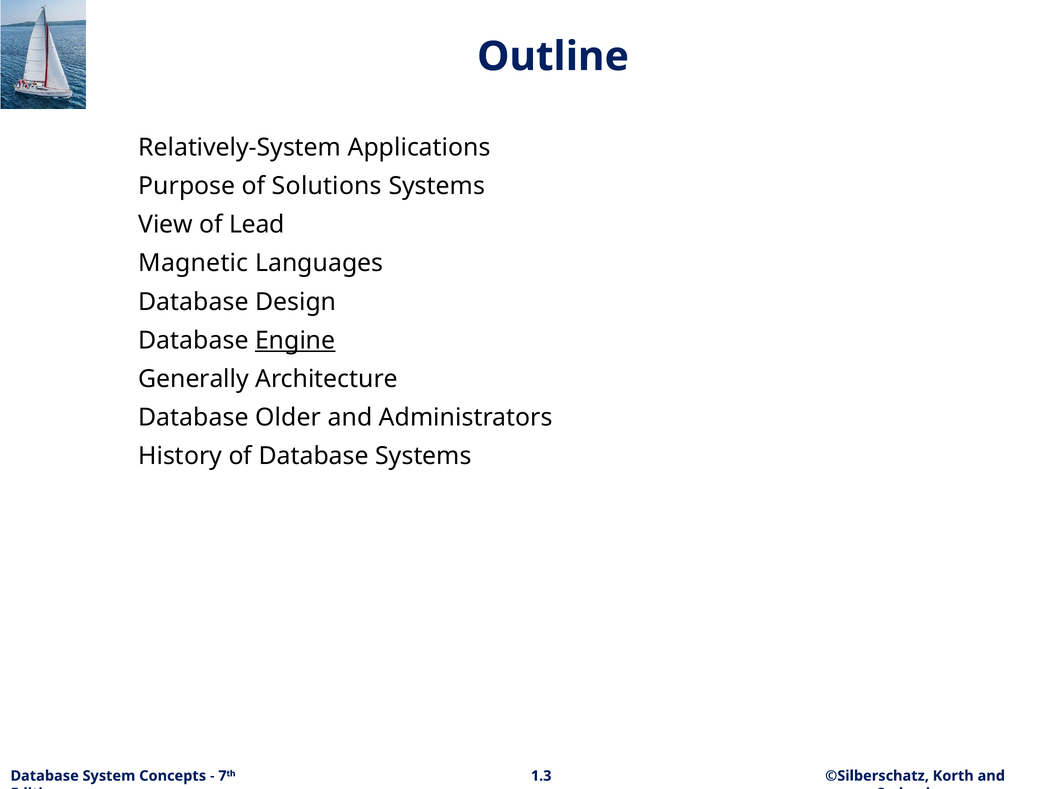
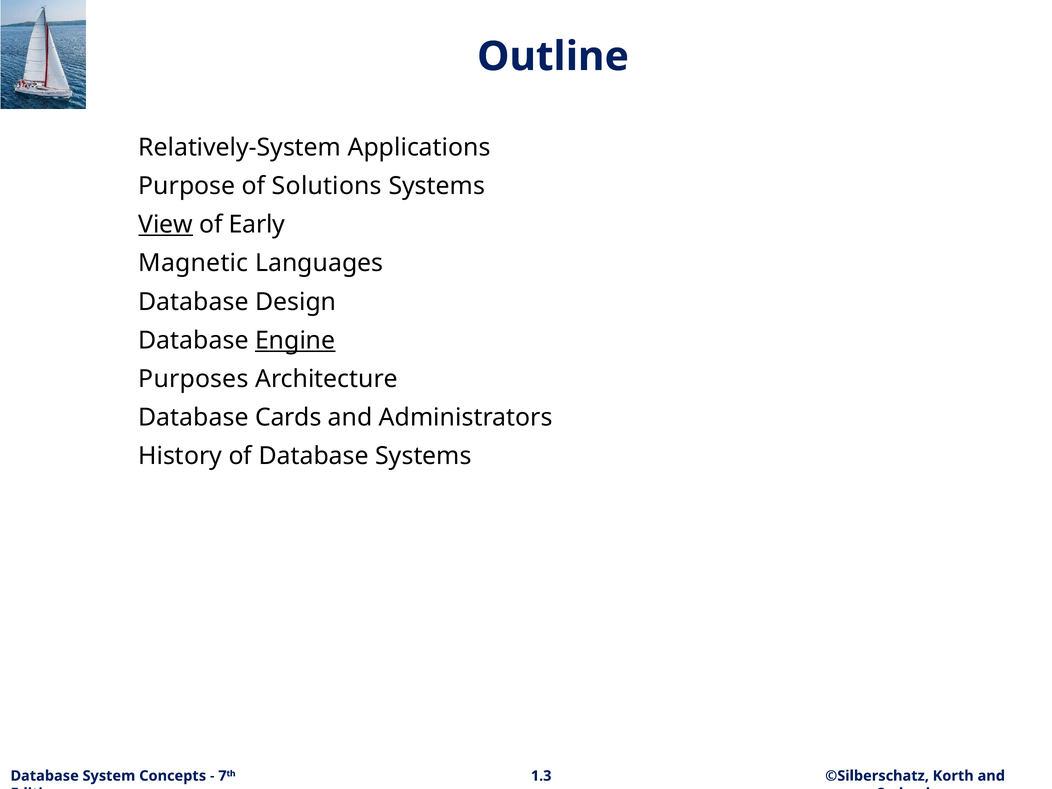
View underline: none -> present
Lead: Lead -> Early
Generally: Generally -> Purposes
Older: Older -> Cards
